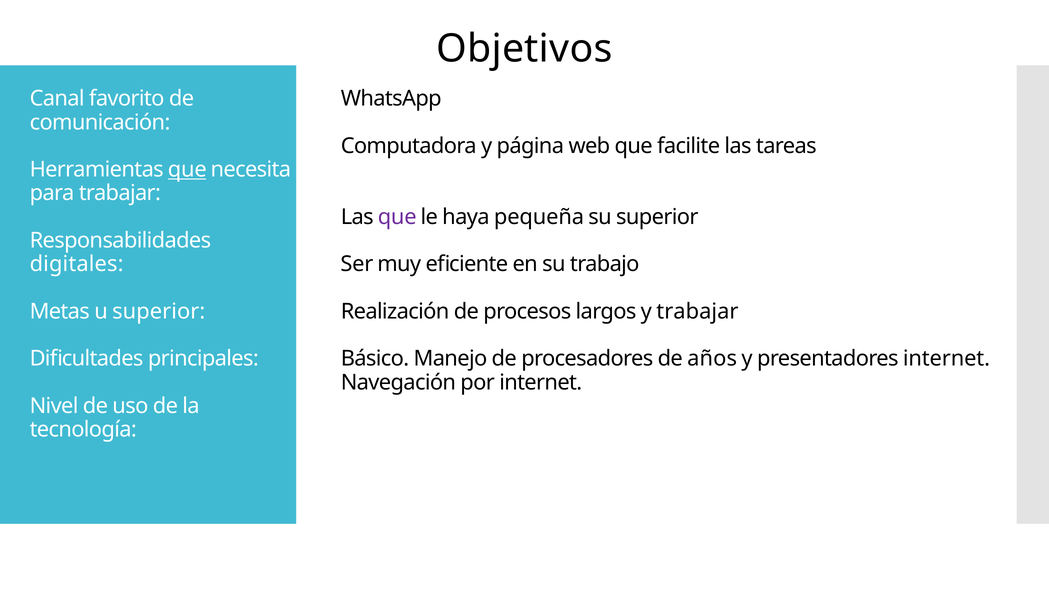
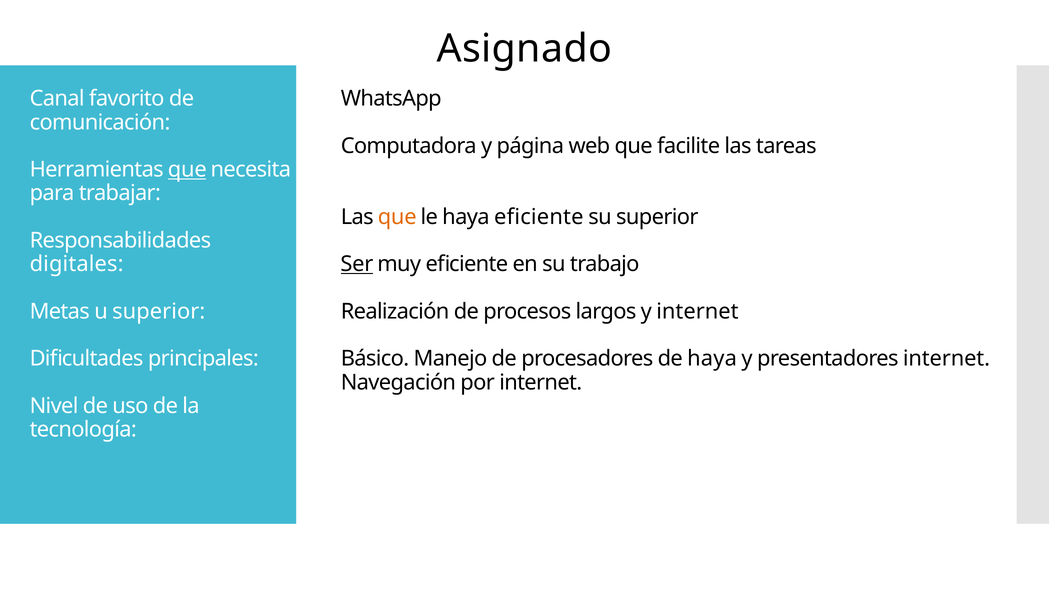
Objetivos: Objetivos -> Asignado
que at (397, 217) colour: purple -> orange
haya pequeña: pequeña -> eficiente
Ser underline: none -> present
y trabajar: trabajar -> internet
de años: años -> haya
